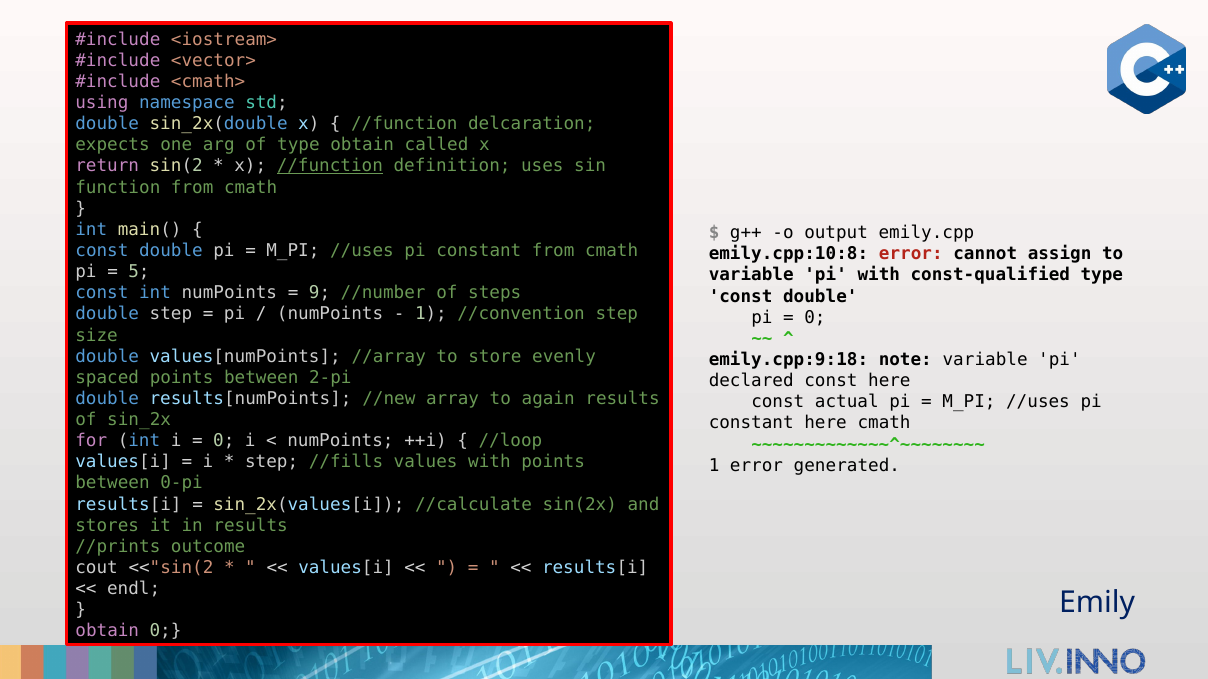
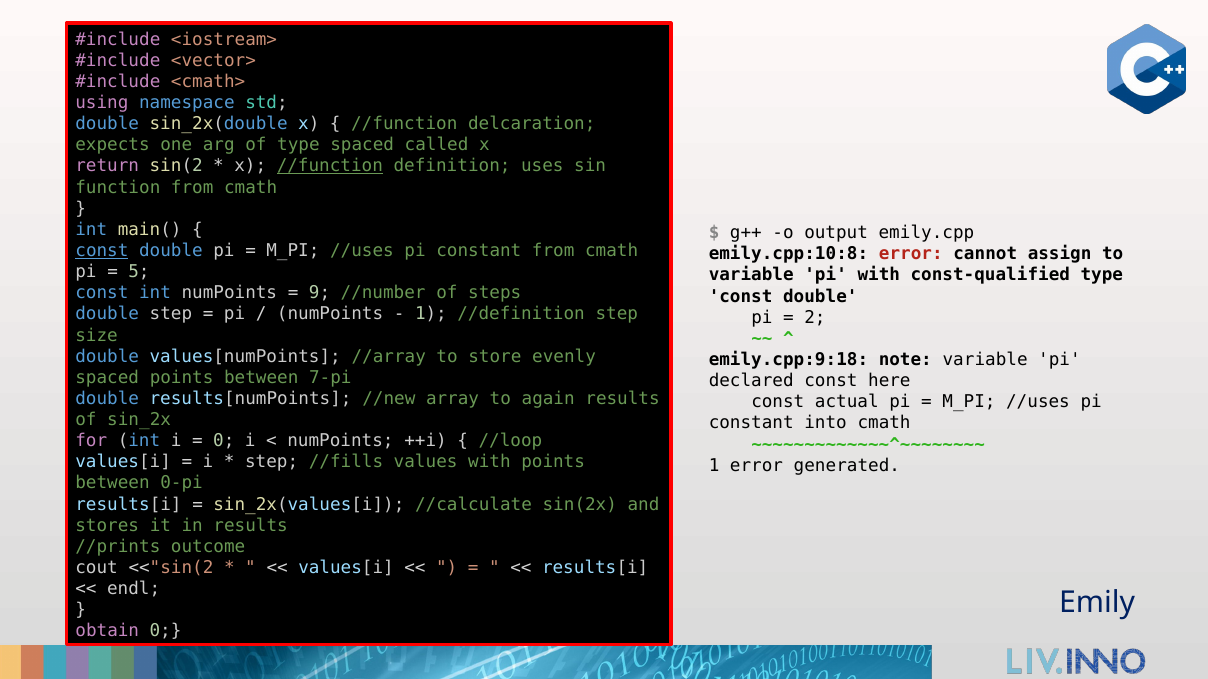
type obtain: obtain -> spaced
const at (102, 251) underline: none -> present
//convention: //convention -> //definition
0 at (815, 318): 0 -> 2
2-pi: 2-pi -> 7-pi
constant here: here -> into
